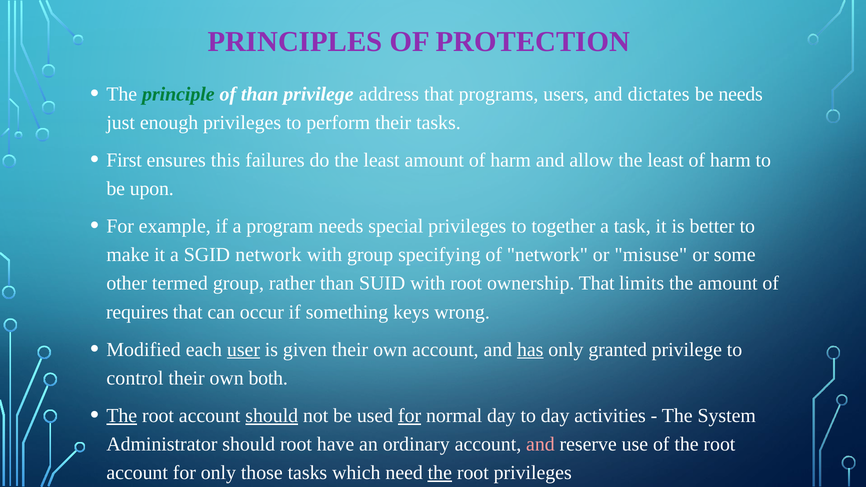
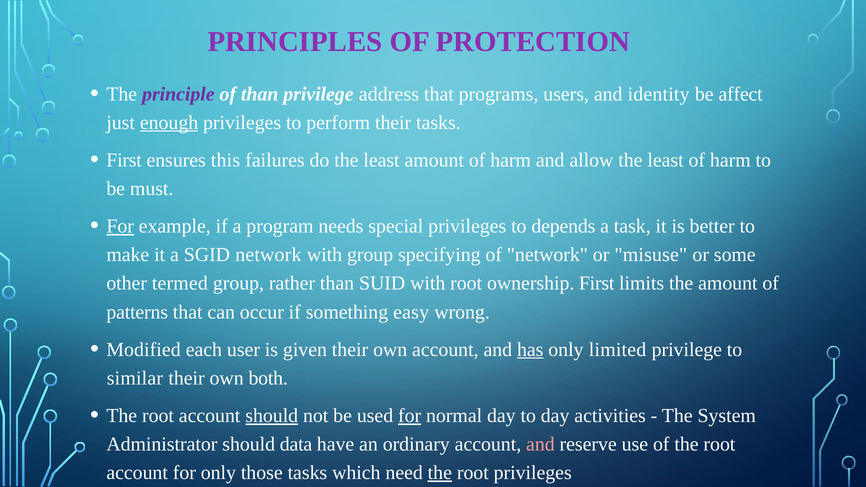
principle colour: green -> purple
dictates: dictates -> identity
be needs: needs -> affect
enough underline: none -> present
upon: upon -> must
For at (120, 226) underline: none -> present
together: together -> depends
ownership That: That -> First
requires: requires -> patterns
keys: keys -> easy
user underline: present -> none
granted: granted -> limited
control: control -> similar
The at (122, 416) underline: present -> none
should root: root -> data
